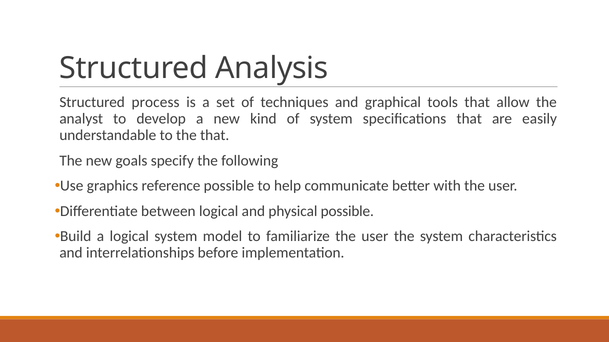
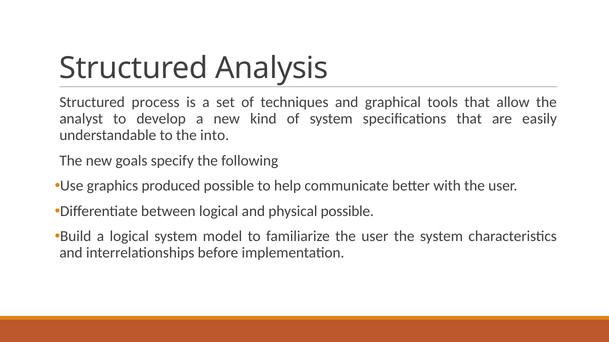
the that: that -> into
reference: reference -> produced
